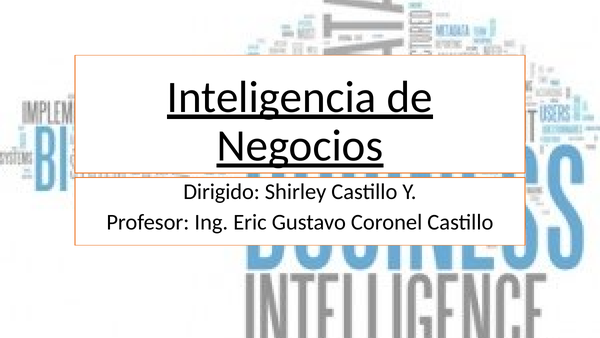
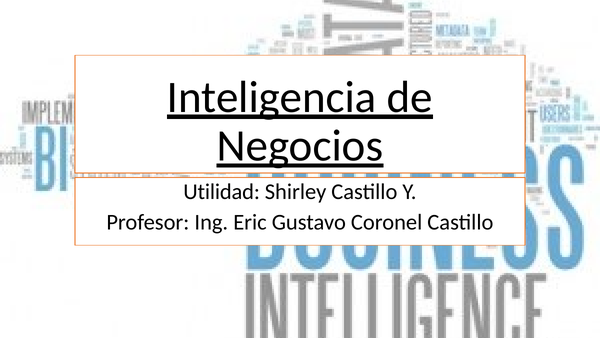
Dirigido: Dirigido -> Utilidad
